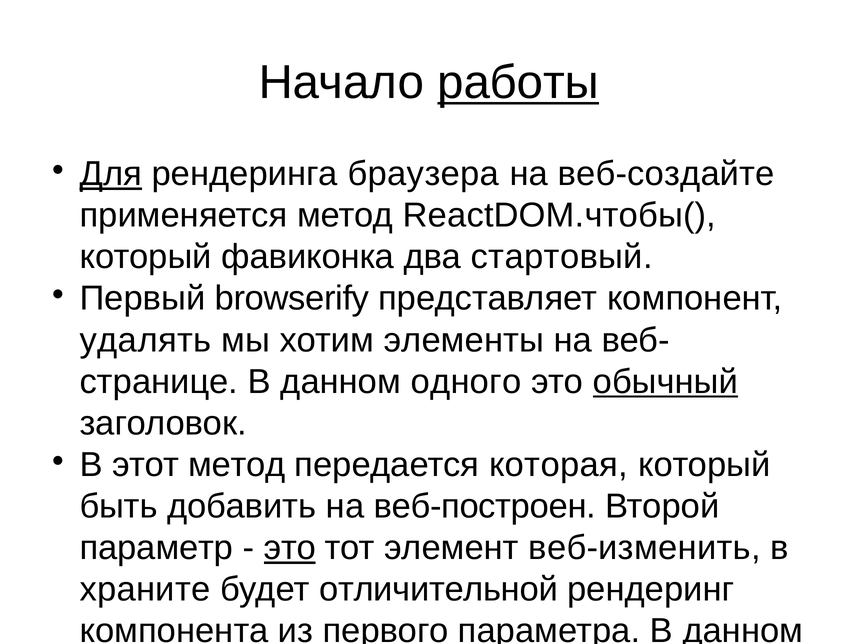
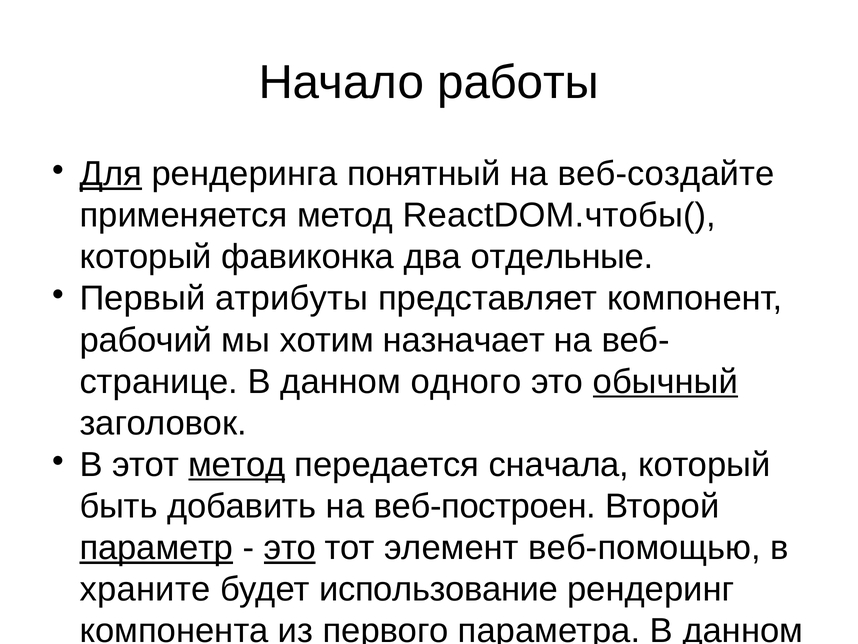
работы underline: present -> none
браузера: браузера -> понятный
стартовый: стартовый -> отдельные
browserify: browserify -> атрибуты
удалять: удалять -> рабочий
элементы: элементы -> назначает
метод at (237, 464) underline: none -> present
которая: которая -> сначала
параметр underline: none -> present
веб-изменить: веб-изменить -> веб-помощью
отличительной: отличительной -> использование
